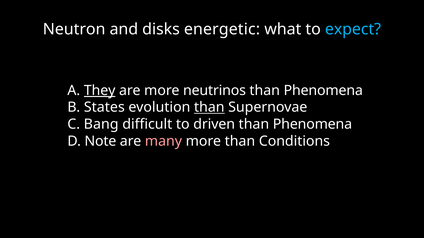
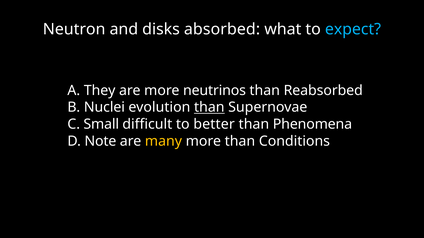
energetic: energetic -> absorbed
They underline: present -> none
Phenomena at (323, 91): Phenomena -> Reabsorbed
States: States -> Nuclei
Bang: Bang -> Small
driven: driven -> better
many colour: pink -> yellow
